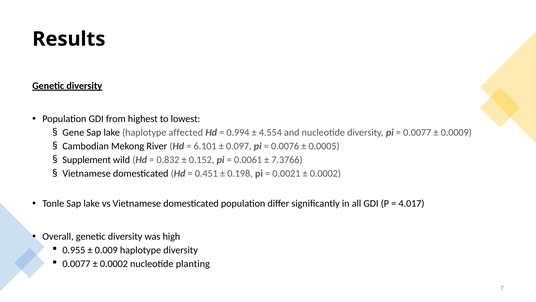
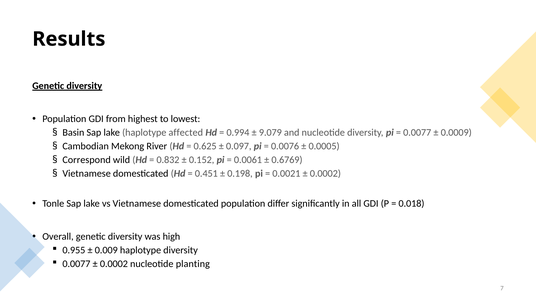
Gene: Gene -> Basin
4.554: 4.554 -> 9.079
6.101: 6.101 -> 0.625
Supplement: Supplement -> Correspond
7.3766: 7.3766 -> 0.6769
4.017: 4.017 -> 0.018
